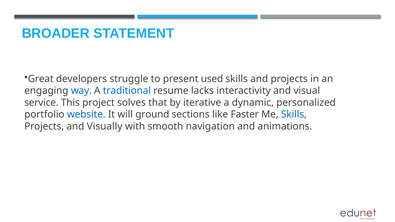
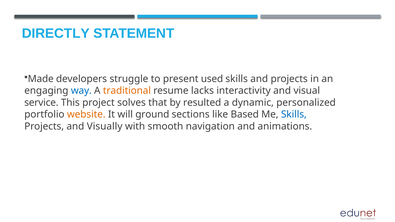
BROADER: BROADER -> DIRECTLY
Great: Great -> Made
traditional colour: blue -> orange
iterative: iterative -> resulted
website colour: blue -> orange
Faster: Faster -> Based
